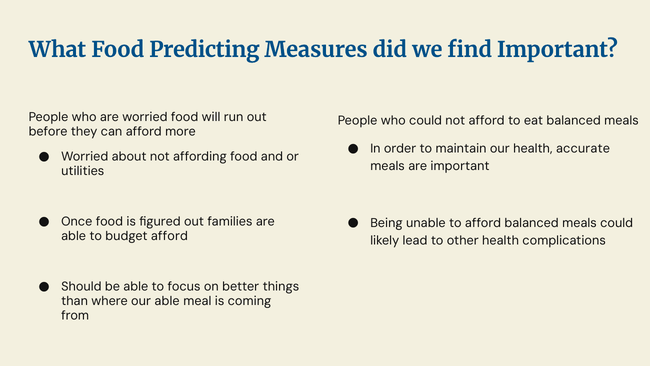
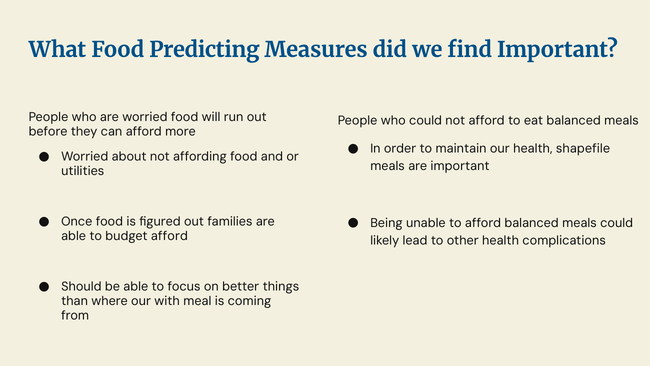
accurate: accurate -> shapefile
our able: able -> with
